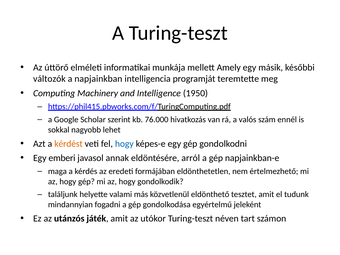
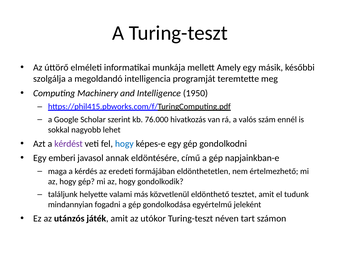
változók: változók -> szolgálja
napjainkban: napjainkban -> megoldandó
kérdést colour: orange -> purple
arról: arról -> című
